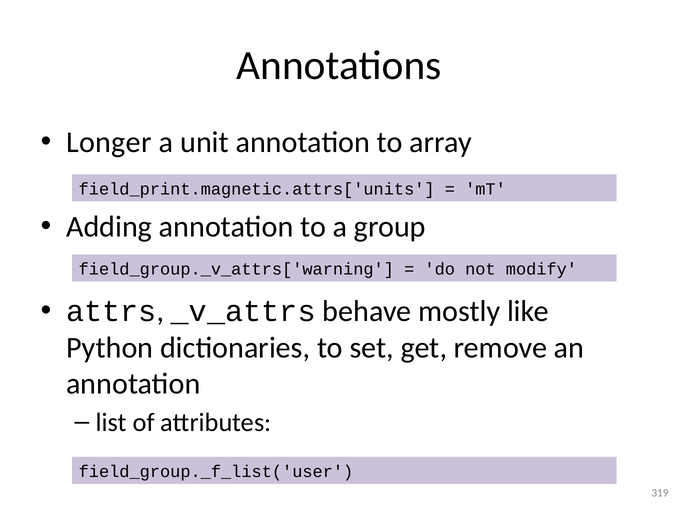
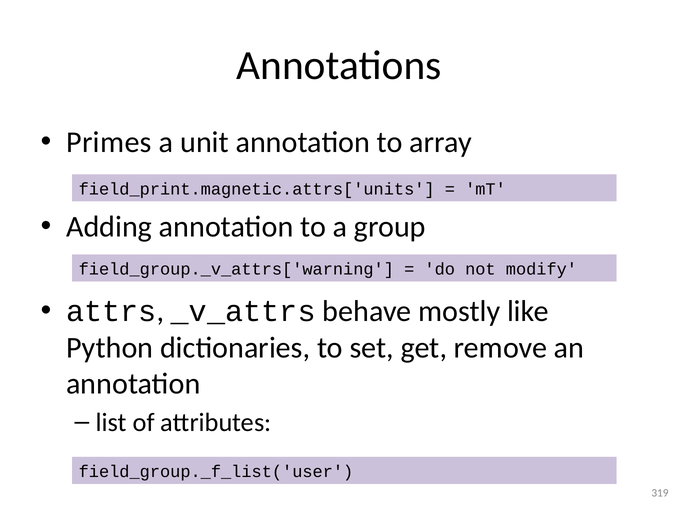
Longer: Longer -> Primes
